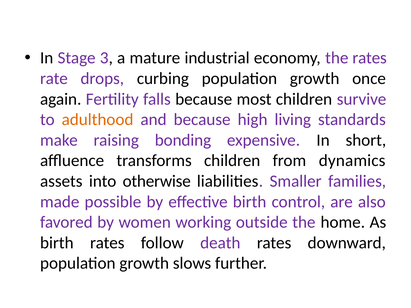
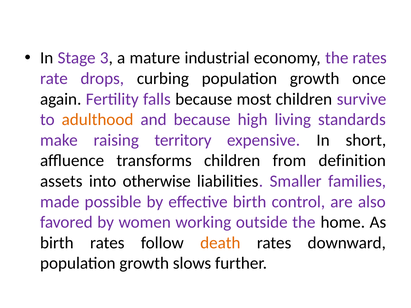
bonding: bonding -> territory
dynamics: dynamics -> definition
death colour: purple -> orange
